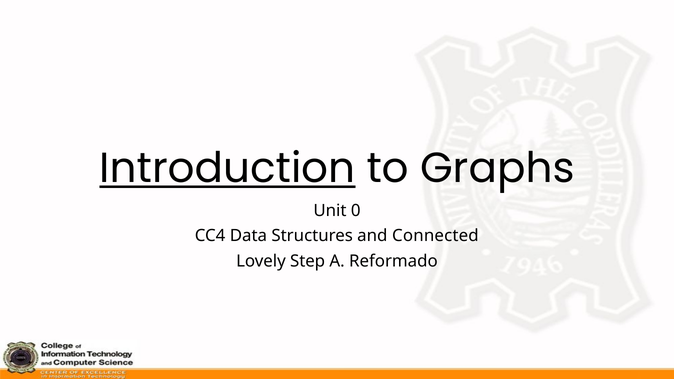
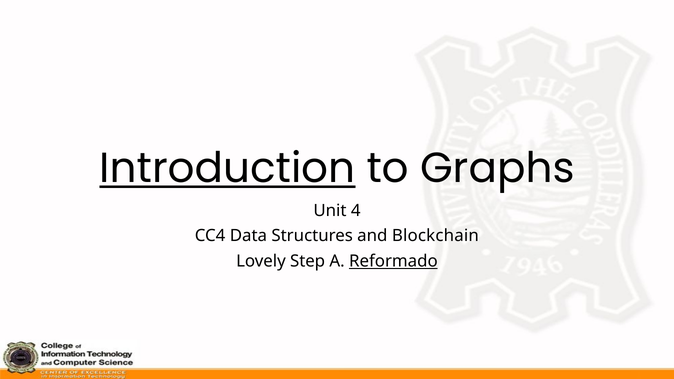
0: 0 -> 4
Connected: Connected -> Blockchain
Reformado underline: none -> present
